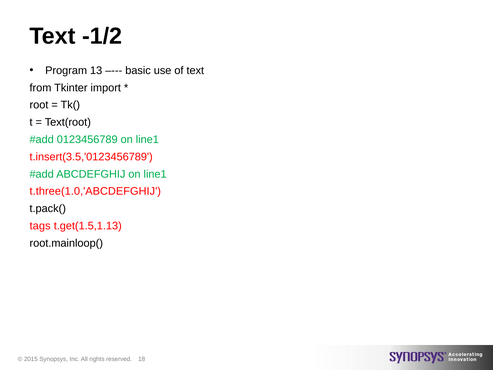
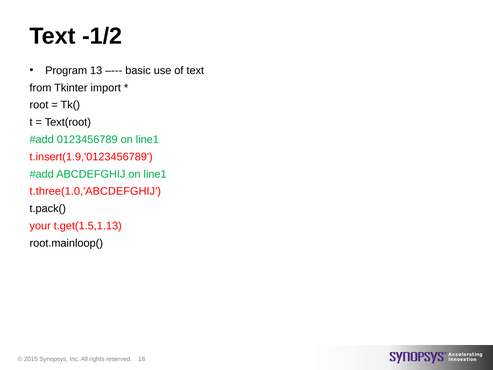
t.insert(3.5,'0123456789: t.insert(3.5,'0123456789 -> t.insert(1.9,'0123456789
tags: tags -> your
